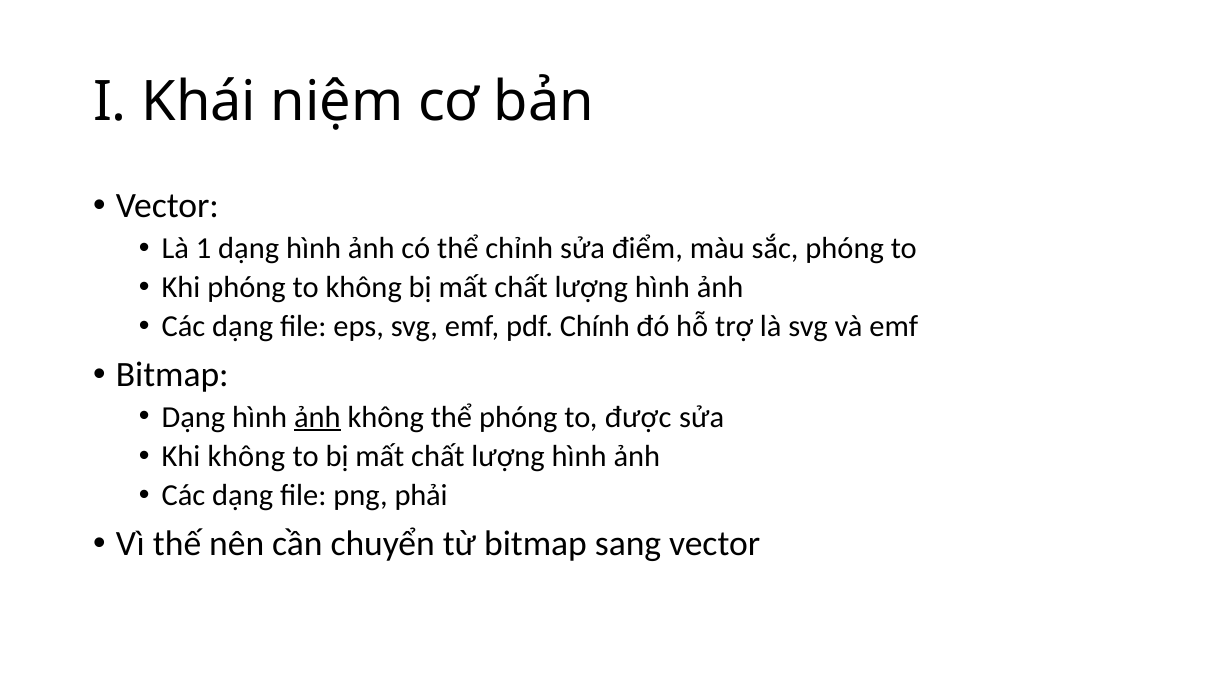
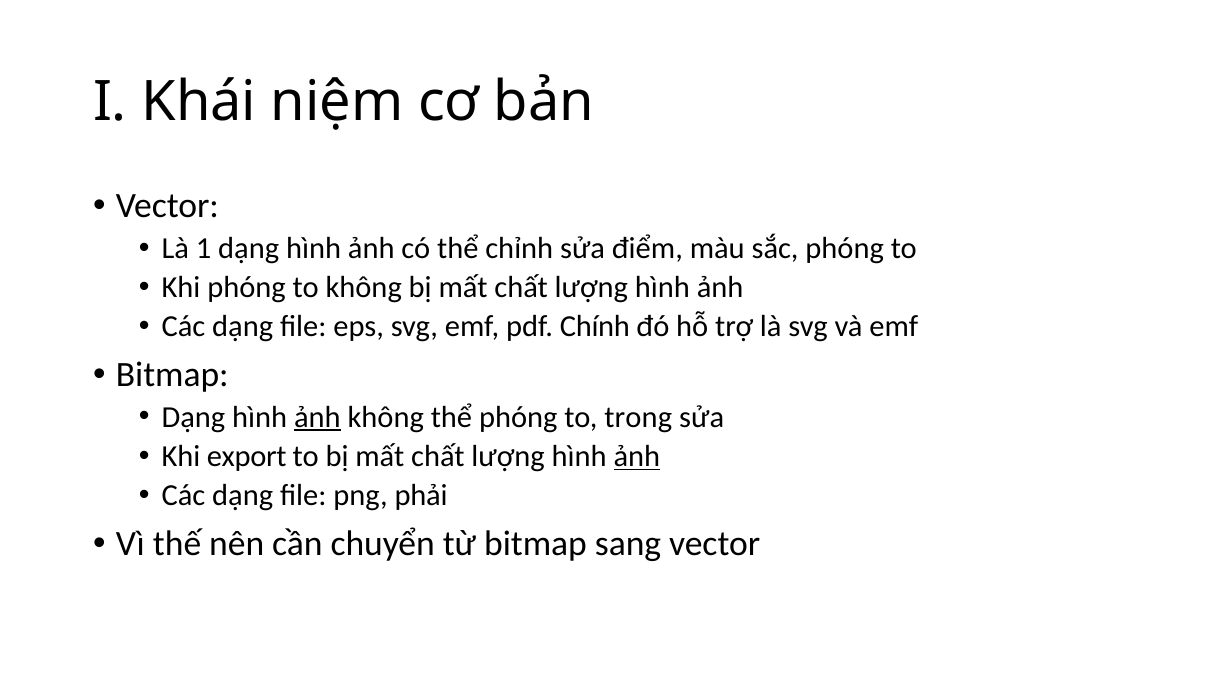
được: được -> trong
Khi không: không -> export
ảnh at (637, 457) underline: none -> present
